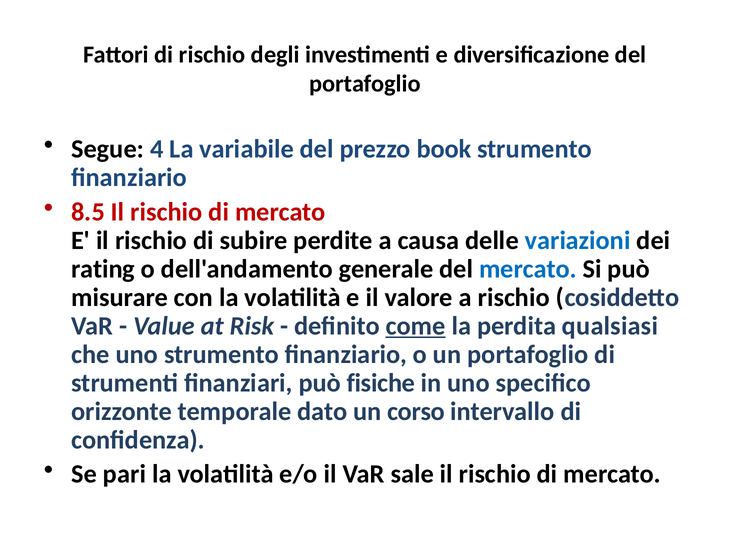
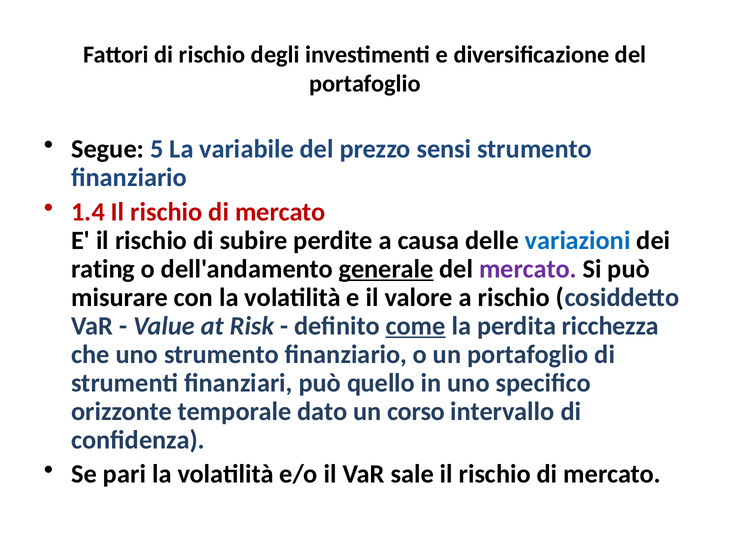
4: 4 -> 5
book: book -> sensi
8.5: 8.5 -> 1.4
generale underline: none -> present
mercato at (528, 269) colour: blue -> purple
qualsiasi: qualsiasi -> ricchezza
fisiche: fisiche -> quello
